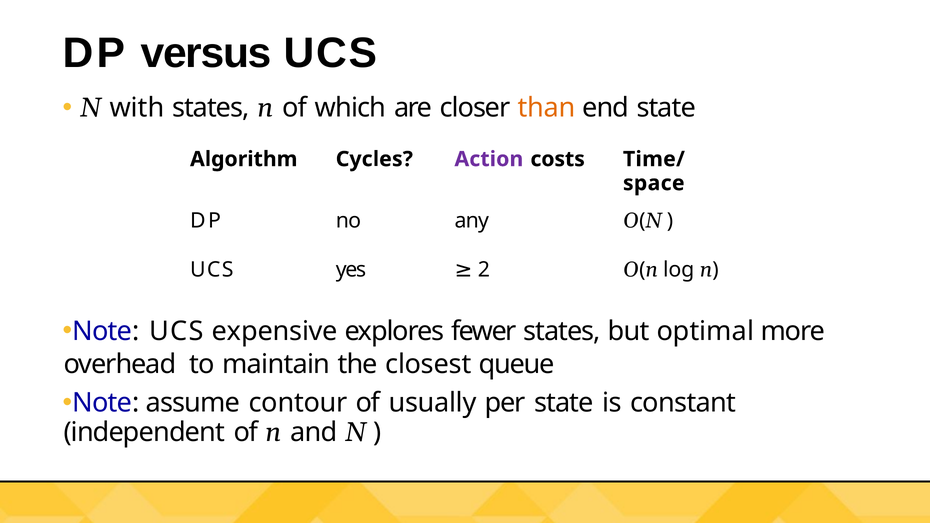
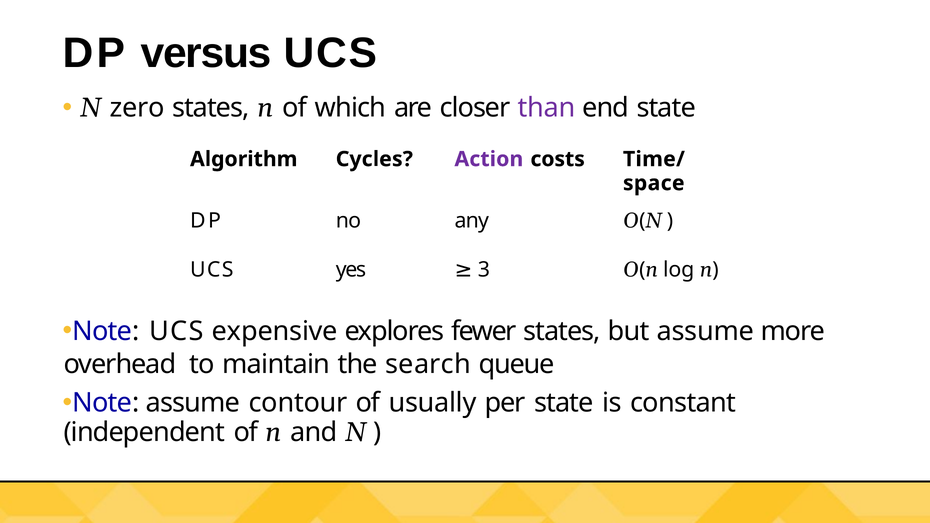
with: with -> zero
than colour: orange -> purple
2: 2 -> 3
but optimal: optimal -> assume
closest: closest -> search
